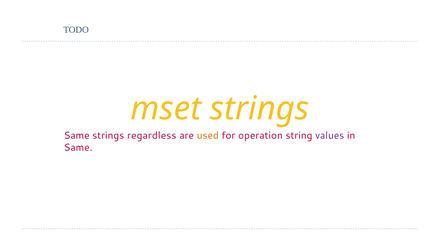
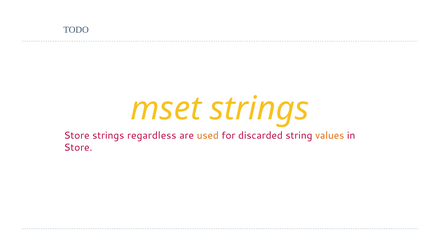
Same at (77, 136): Same -> Store
operation: operation -> discarded
values colour: purple -> orange
Same at (78, 148): Same -> Store
